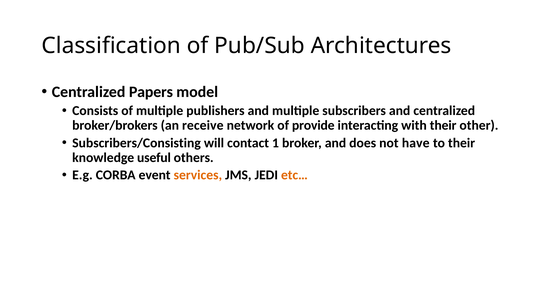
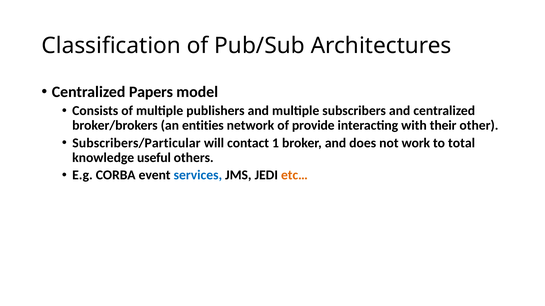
receive: receive -> entities
Subscribers/Consisting: Subscribers/Consisting -> Subscribers/Particular
have: have -> work
to their: their -> total
services colour: orange -> blue
